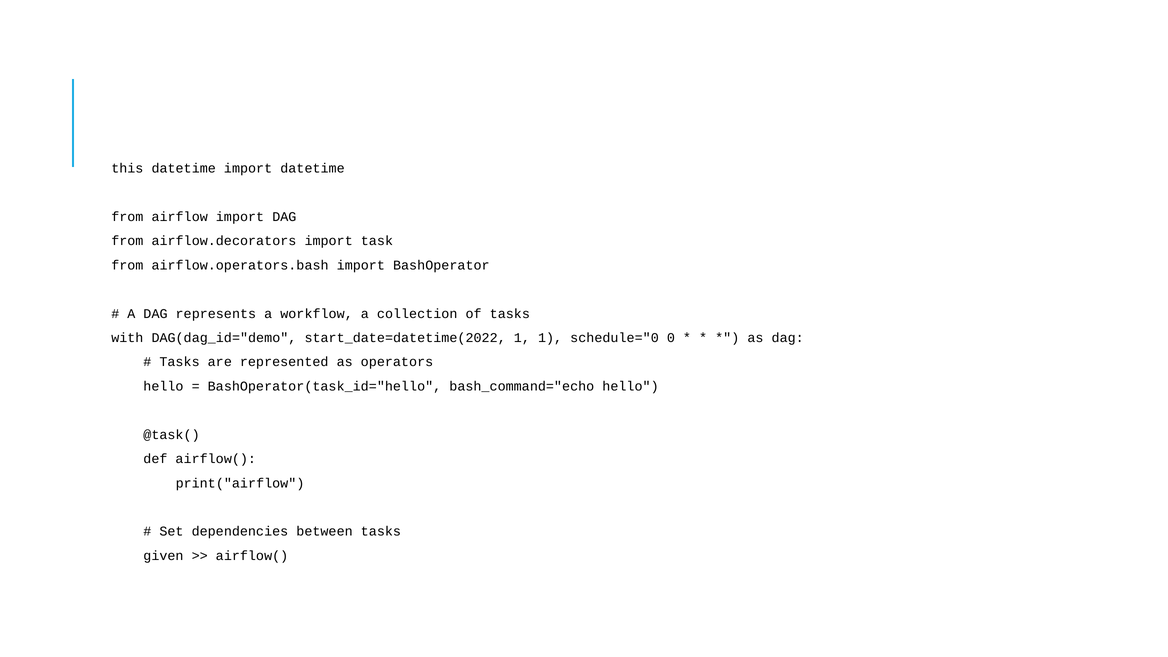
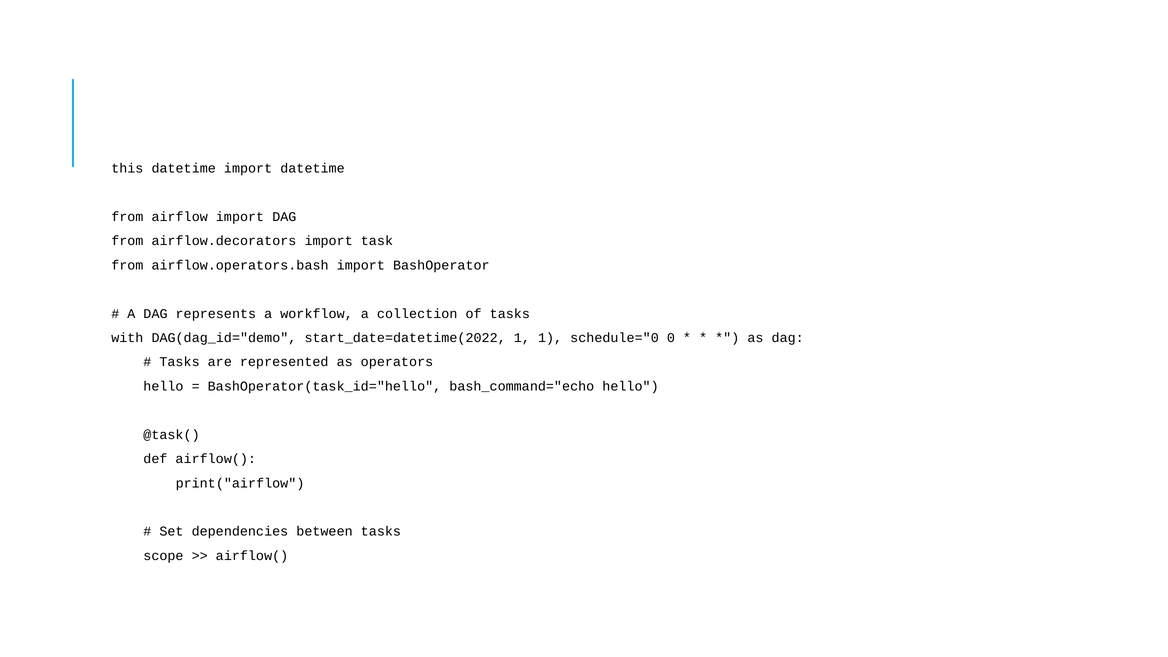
given: given -> scope
